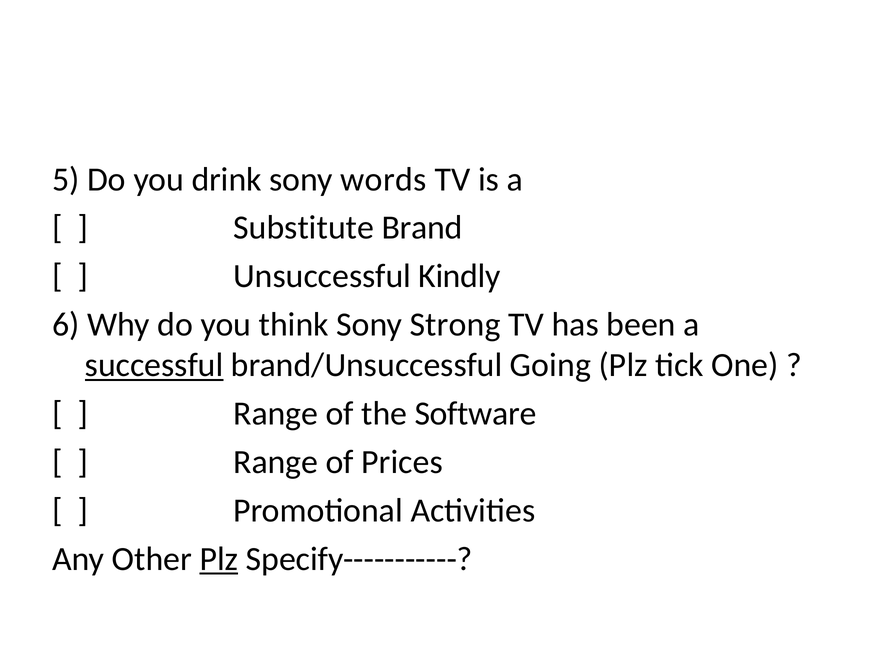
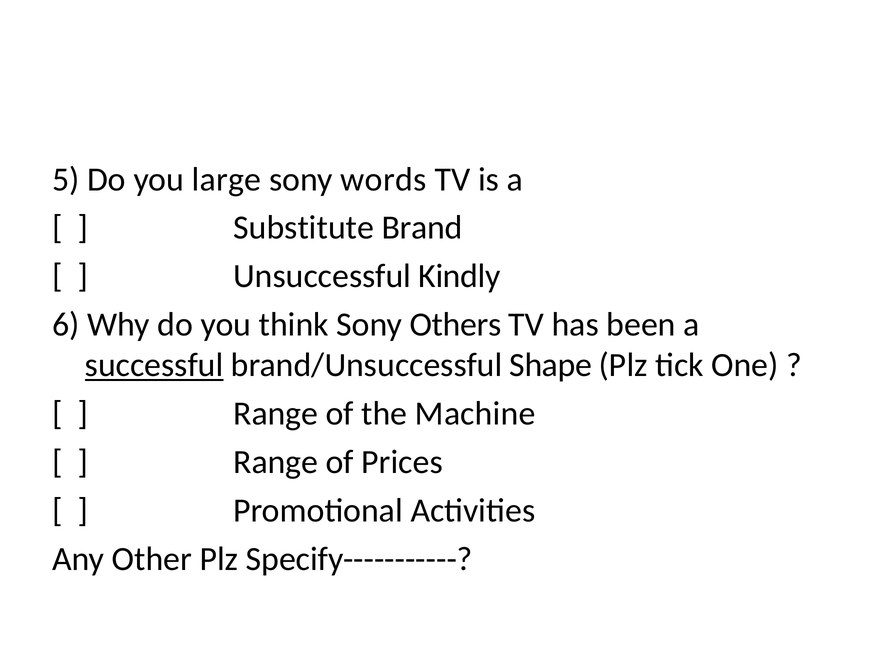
drink: drink -> large
Strong: Strong -> Others
Going: Going -> Shape
Software: Software -> Machine
Plz at (219, 559) underline: present -> none
